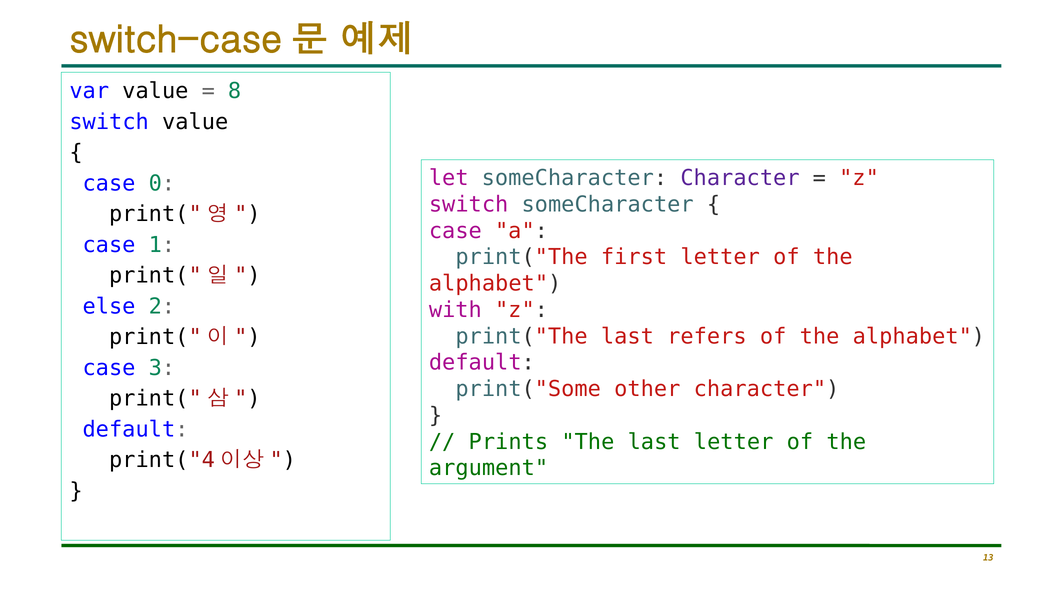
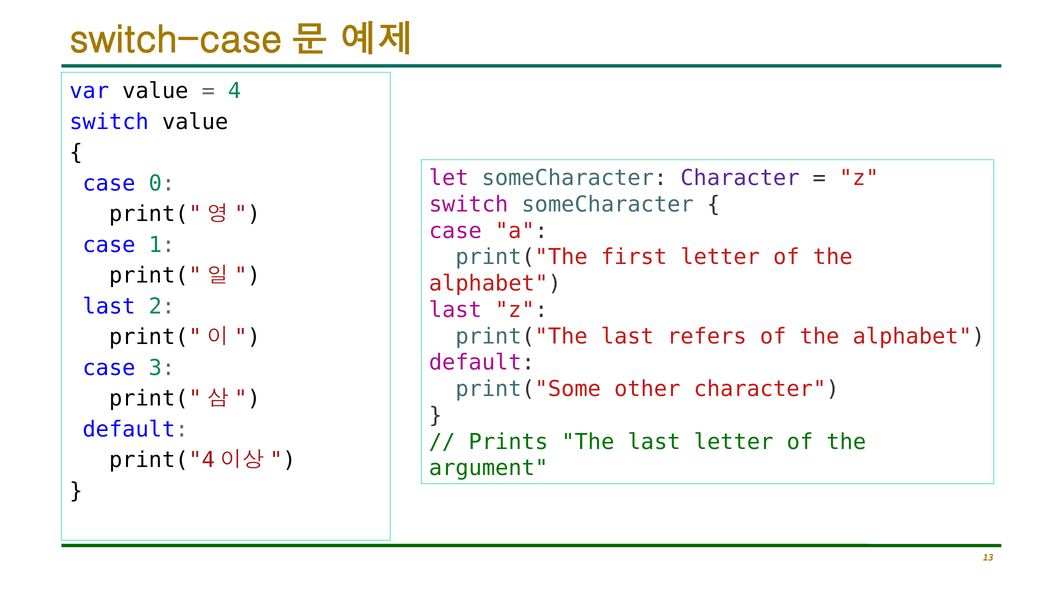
8: 8 -> 4
else at (109, 306): else -> last
with at (455, 310): with -> last
